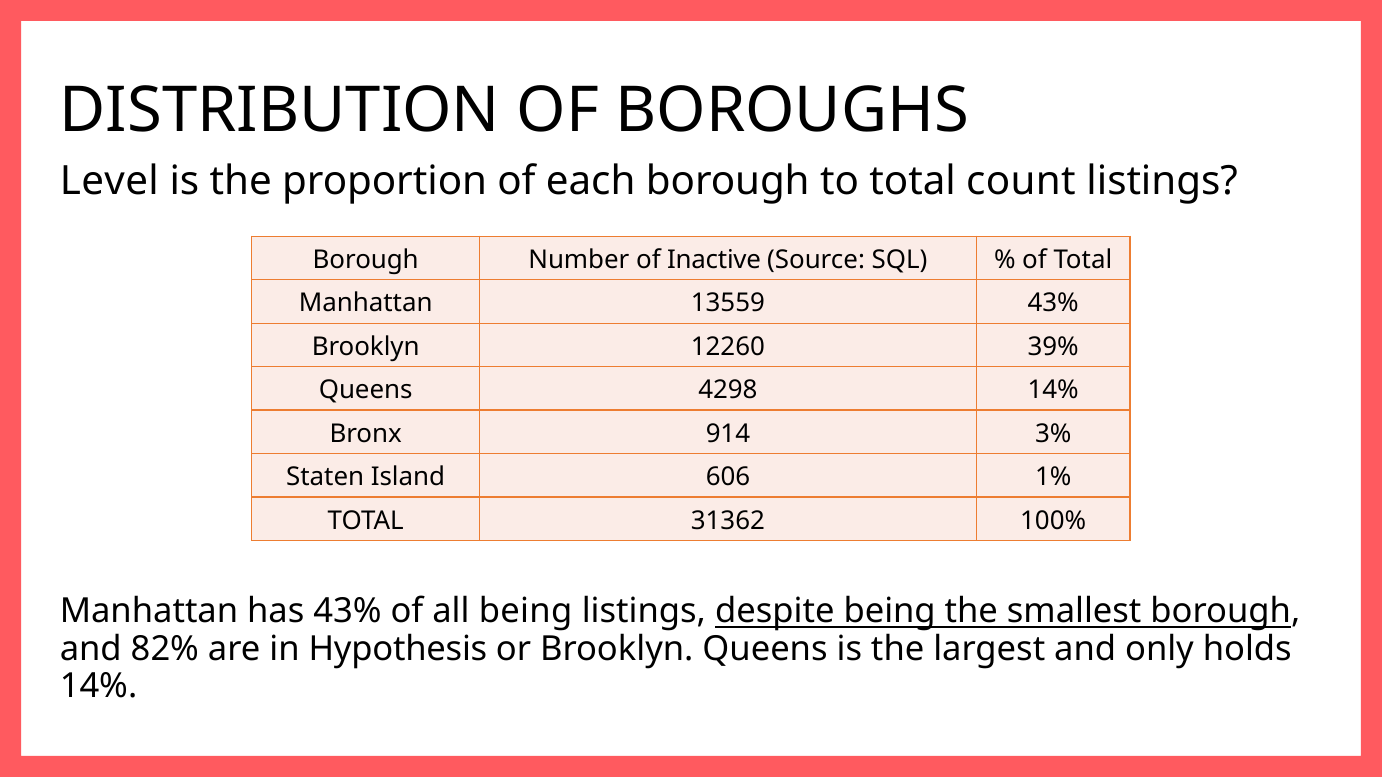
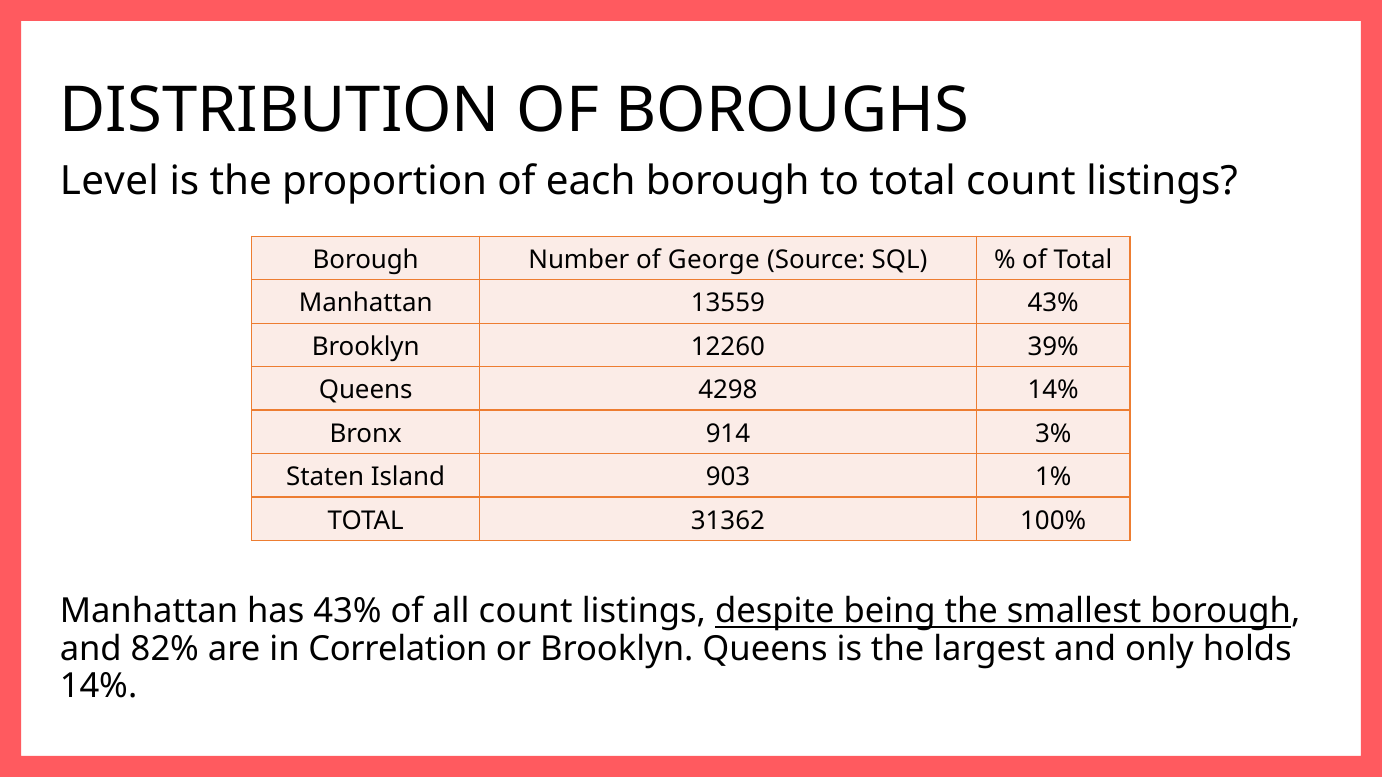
Inactive: Inactive -> George
606: 606 -> 903
all being: being -> count
Hypothesis: Hypothesis -> Correlation
